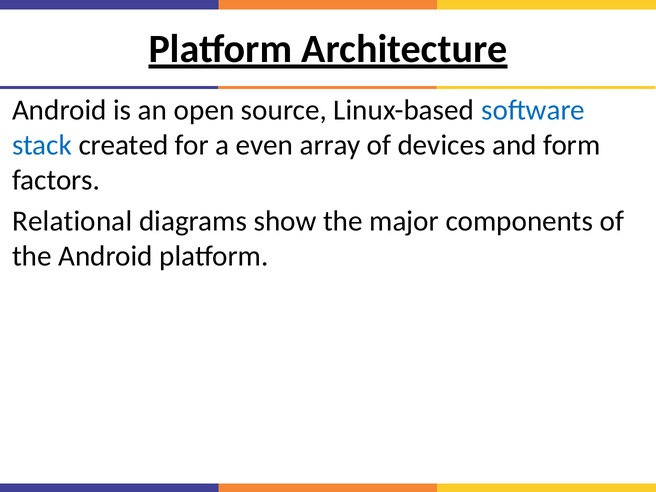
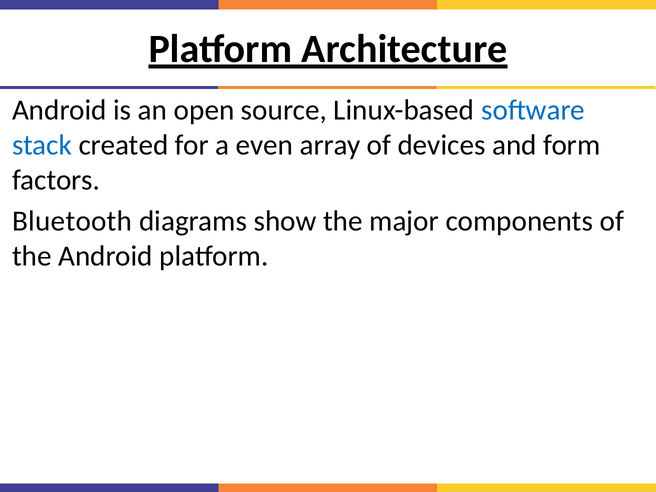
Relational: Relational -> Bluetooth
